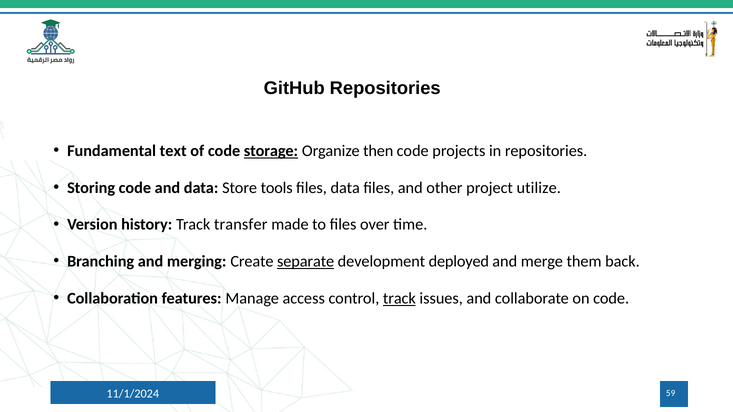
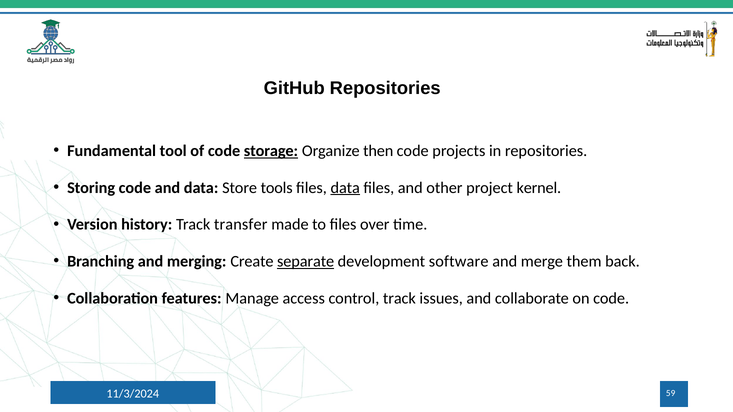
text: text -> tool
data at (345, 188) underline: none -> present
utilize: utilize -> kernel
deployed: deployed -> software
track at (399, 299) underline: present -> none
11/1/2024: 11/1/2024 -> 11/3/2024
